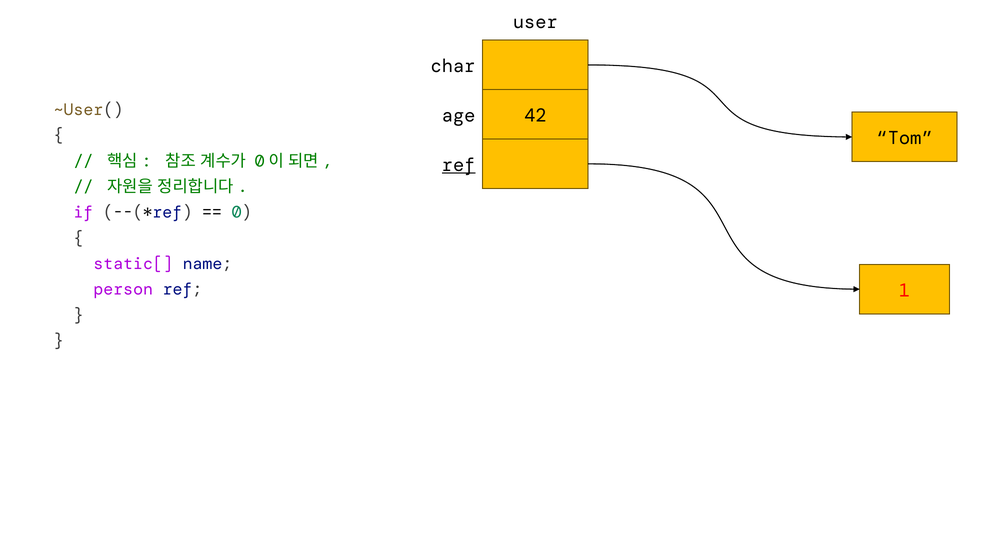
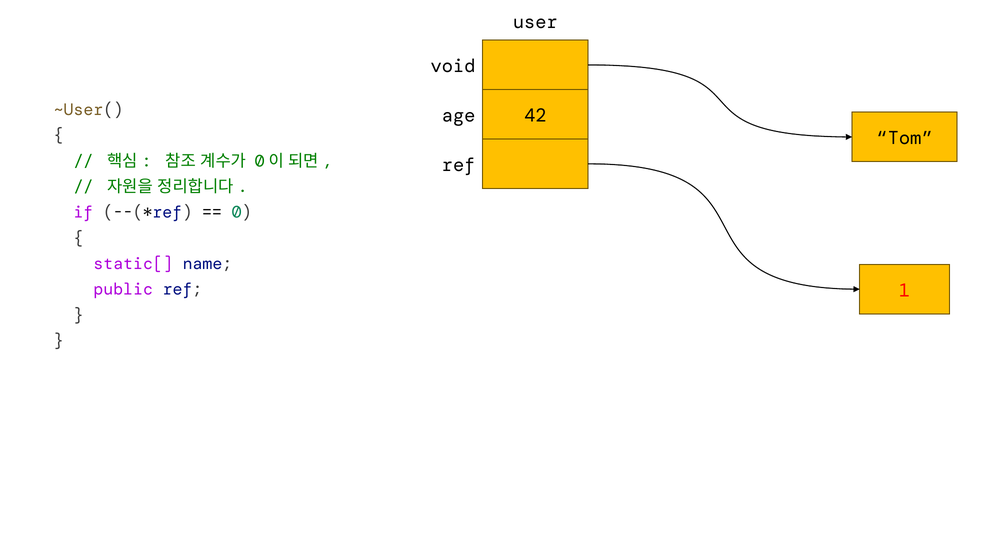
char: char -> void
ref at (459, 165) underline: present -> none
person: person -> public
